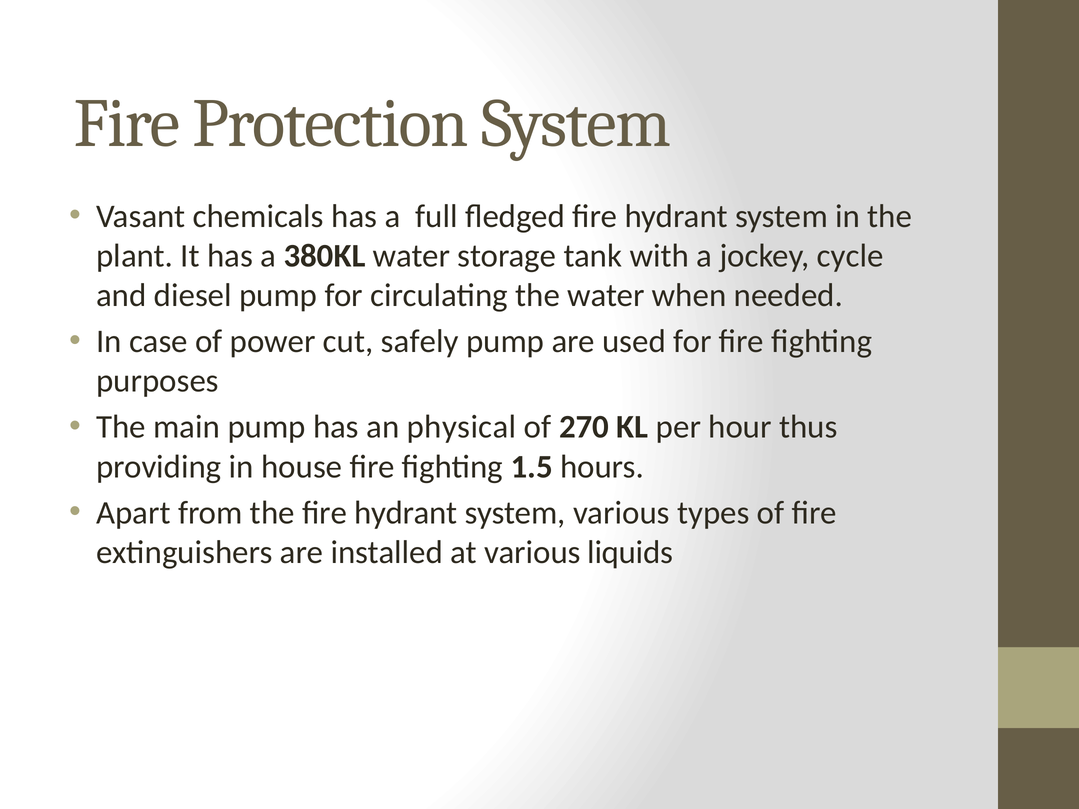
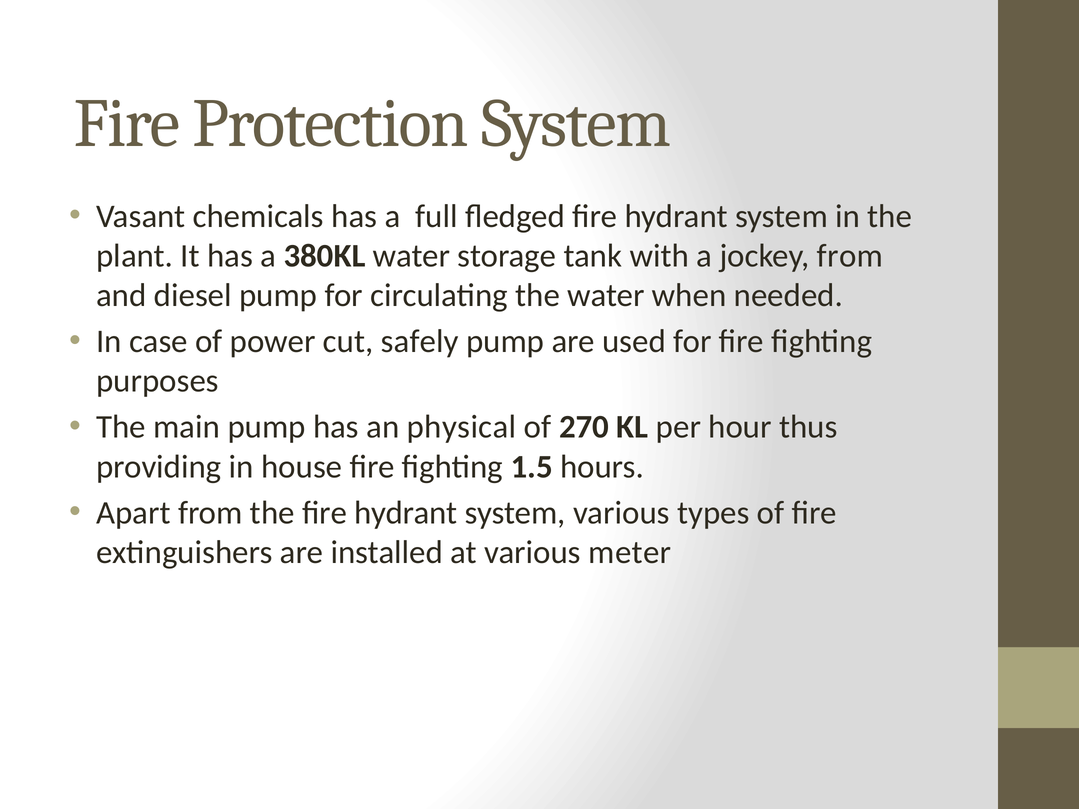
jockey cycle: cycle -> from
liquids: liquids -> meter
